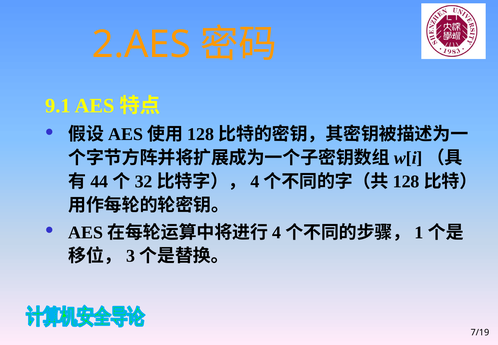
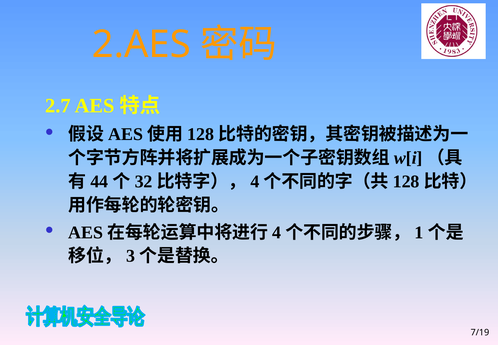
9.1: 9.1 -> 2.7
